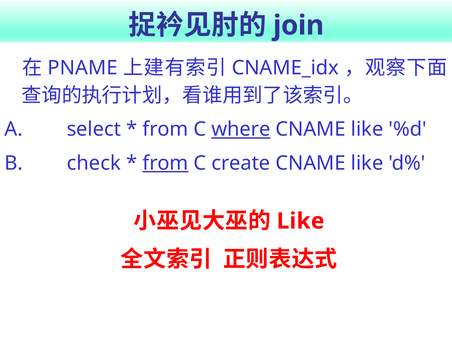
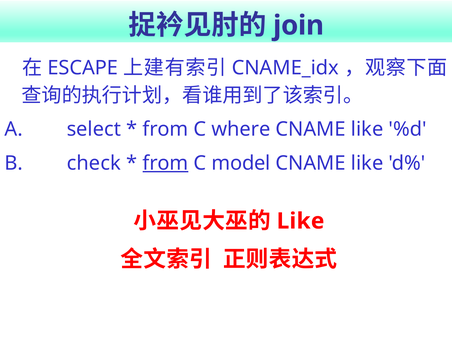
PNAME: PNAME -> ESCAPE
where underline: present -> none
create: create -> model
